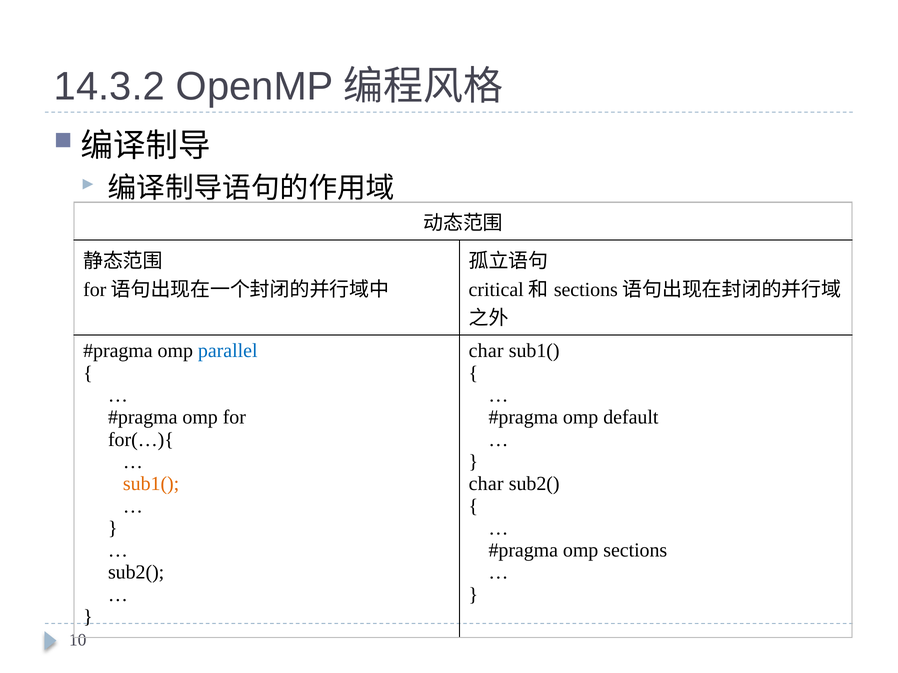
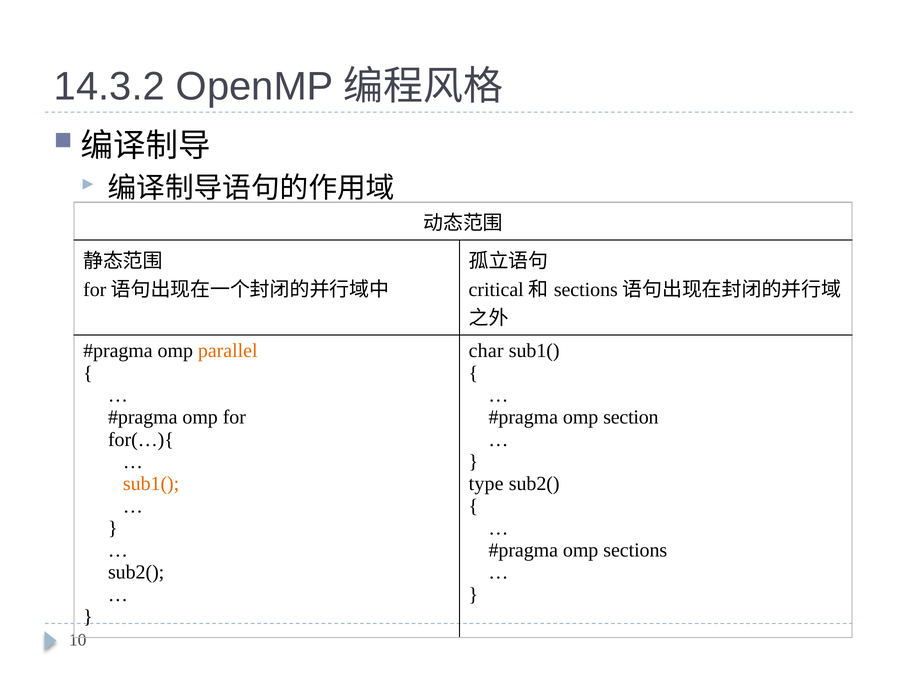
parallel colour: blue -> orange
default: default -> section
char at (486, 484): char -> type
